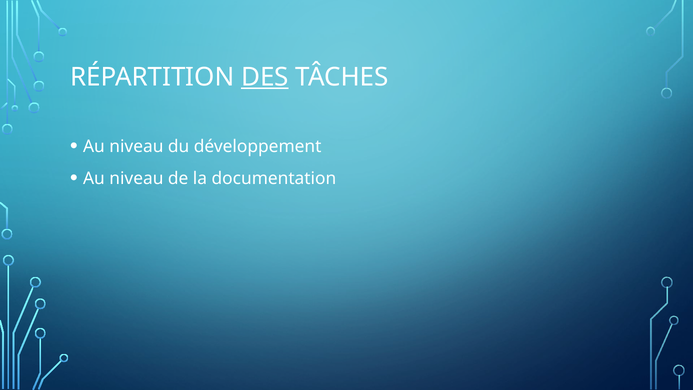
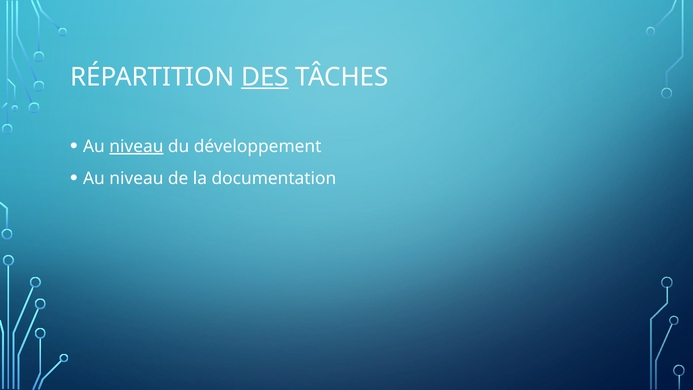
niveau at (136, 146) underline: none -> present
